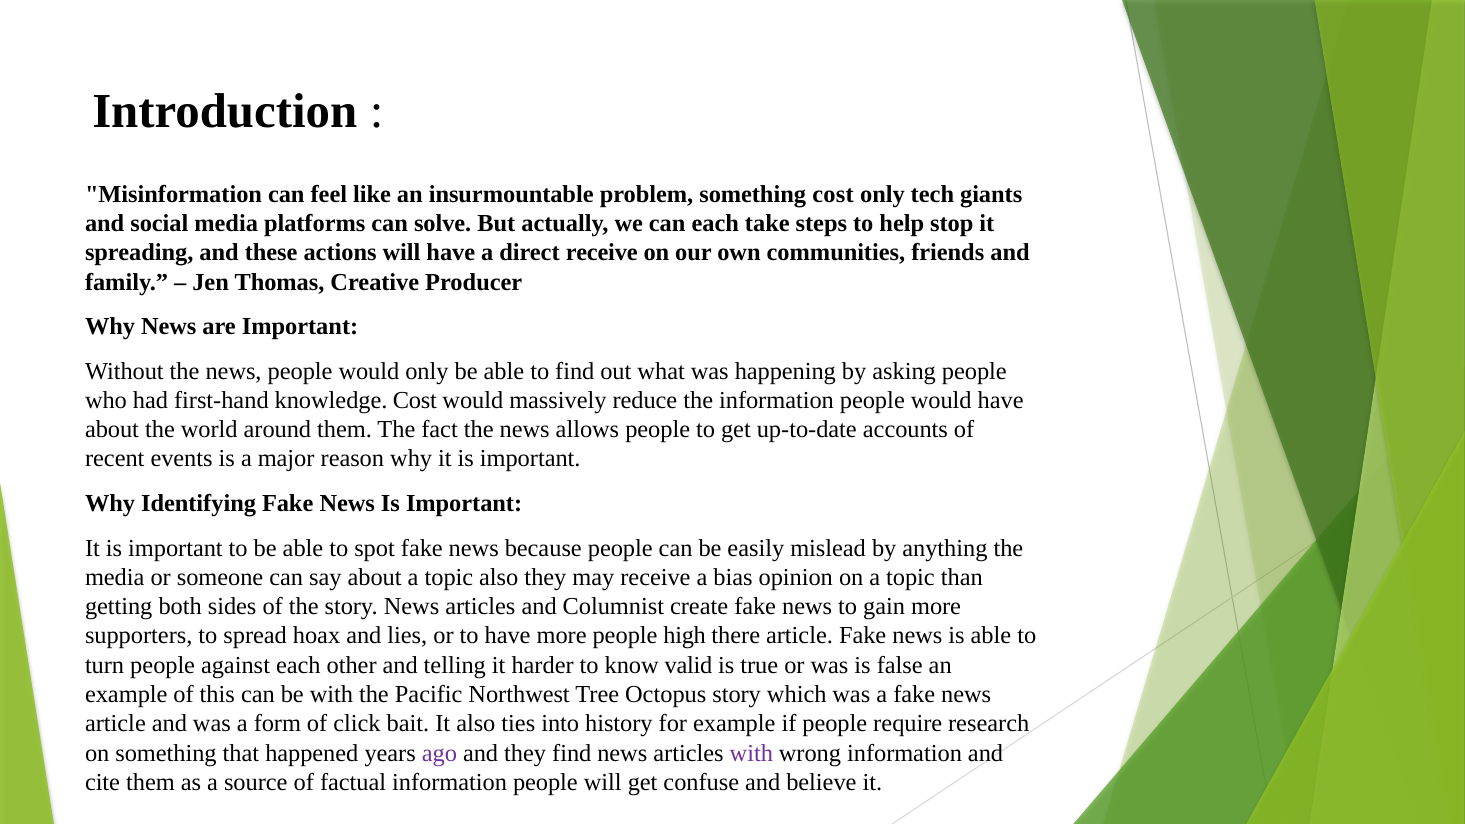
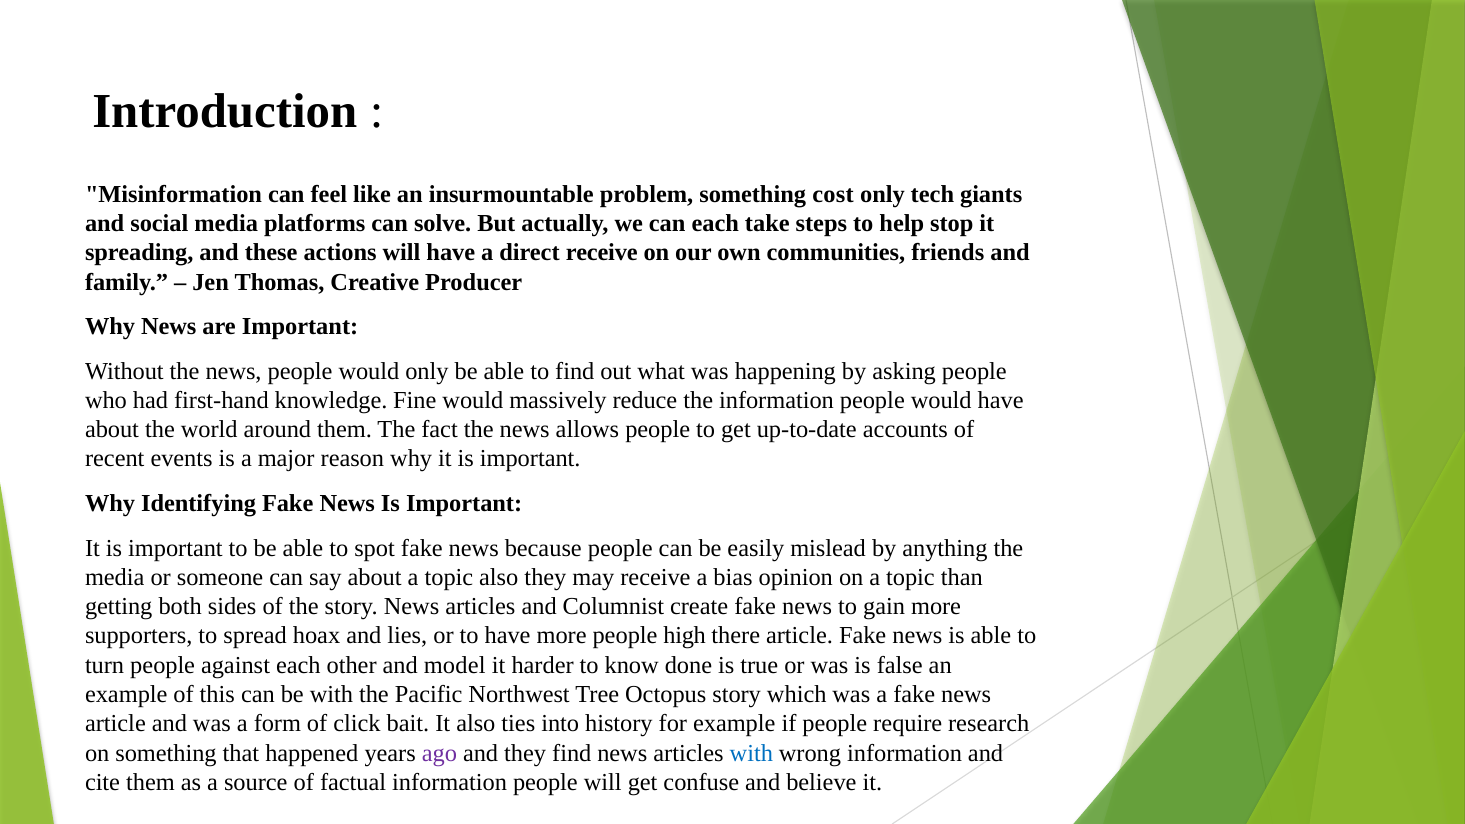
knowledge Cost: Cost -> Fine
telling: telling -> model
valid: valid -> done
with at (751, 753) colour: purple -> blue
